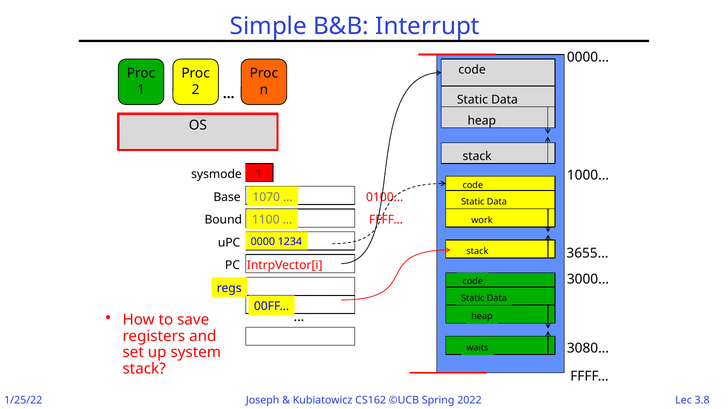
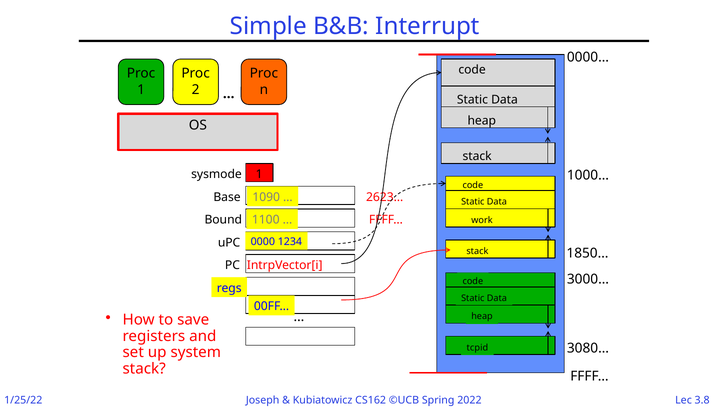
1070: 1070 -> 1090
0100…: 0100… -> 2623…
3655…: 3655… -> 1850…
waits: waits -> tcpid
